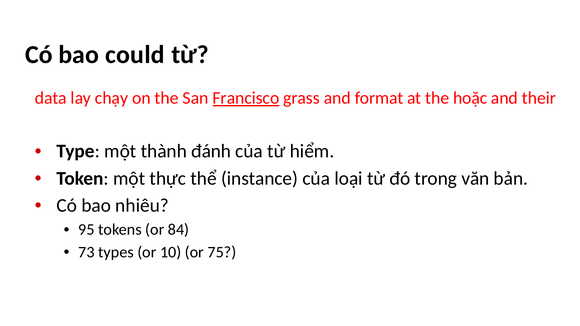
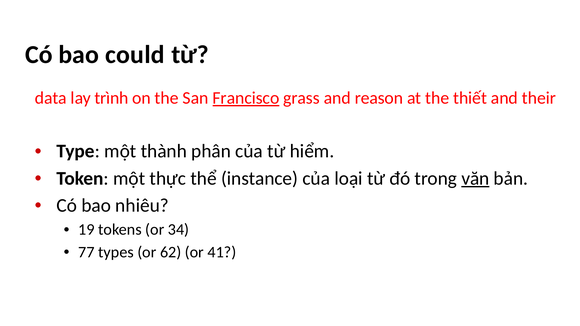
chạy: chạy -> trình
format: format -> reason
hoặc: hoặc -> thiết
đánh: đánh -> phân
văn underline: none -> present
95: 95 -> 19
84: 84 -> 34
73: 73 -> 77
10: 10 -> 62
75: 75 -> 41
